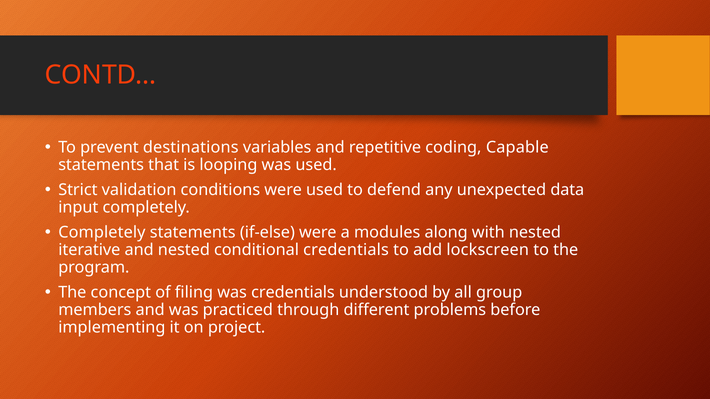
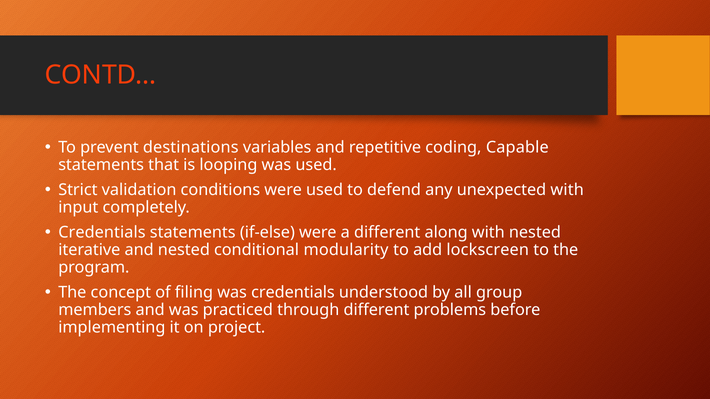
unexpected data: data -> with
Completely at (102, 232): Completely -> Credentials
a modules: modules -> different
conditional credentials: credentials -> modularity
